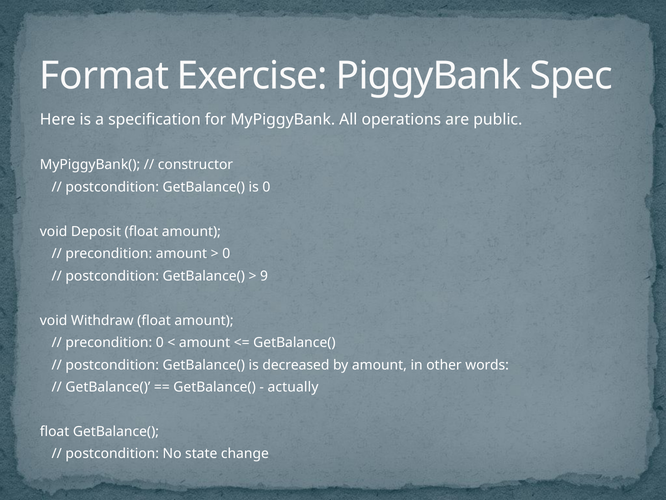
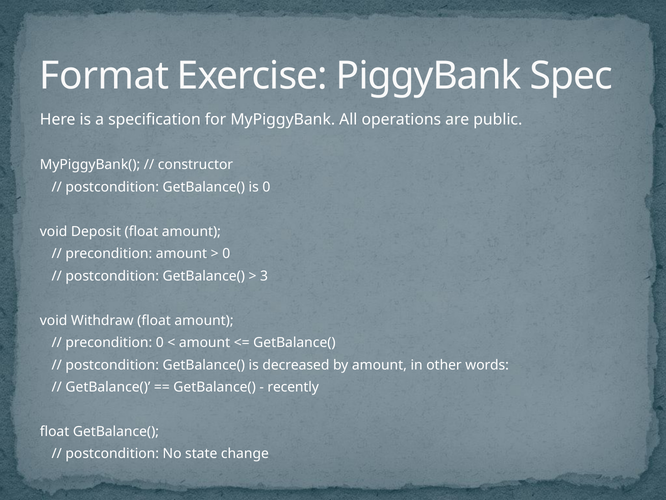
9: 9 -> 3
actually: actually -> recently
